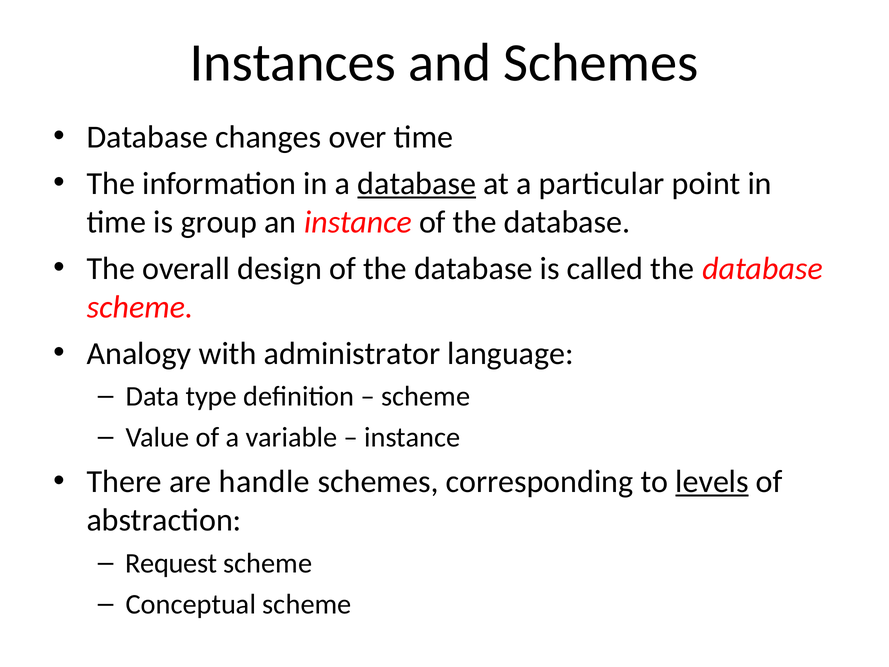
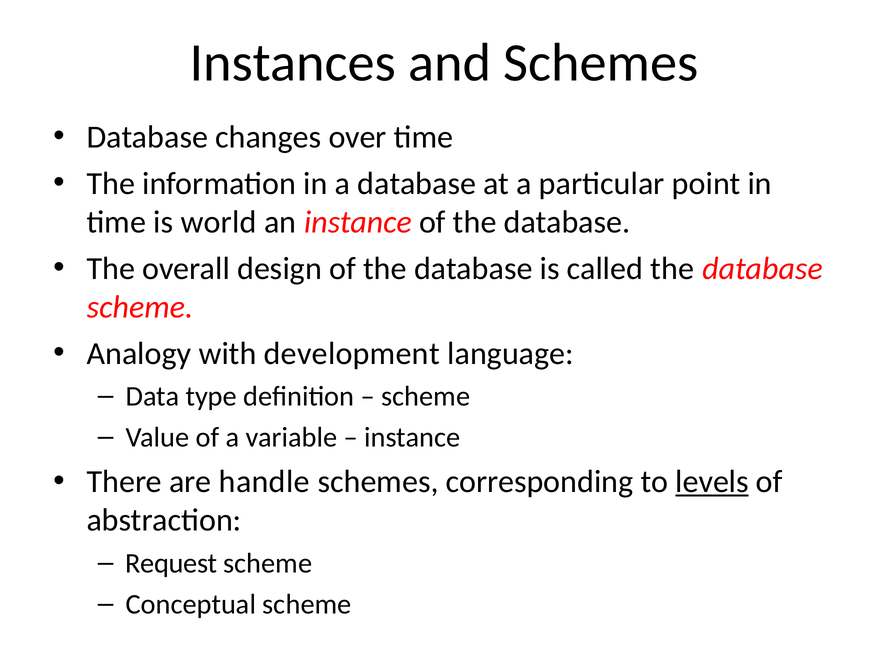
database at (417, 183) underline: present -> none
group: group -> world
administrator: administrator -> development
